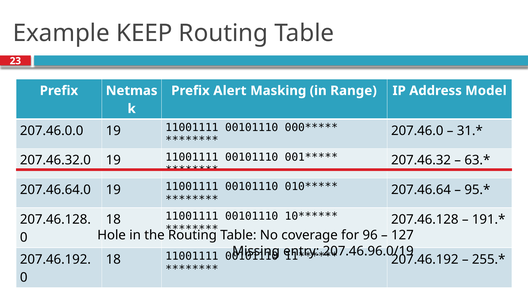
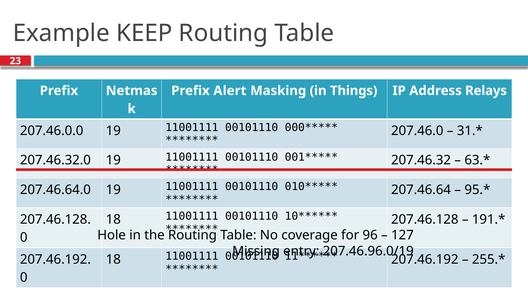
Range: Range -> Things
Model: Model -> Relays
